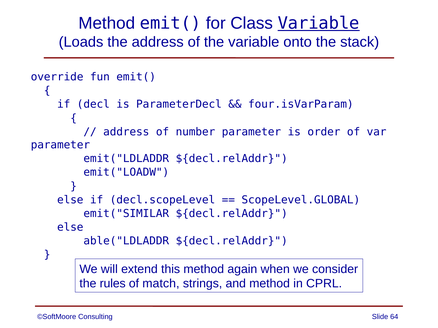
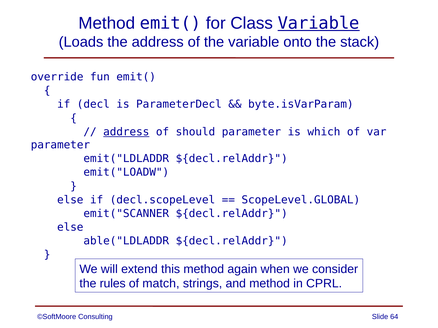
four.isVarParam: four.isVarParam -> byte.isVarParam
address at (126, 132) underline: none -> present
number: number -> should
order: order -> which
emit("SIMILAR: emit("SIMILAR -> emit("SCANNER
